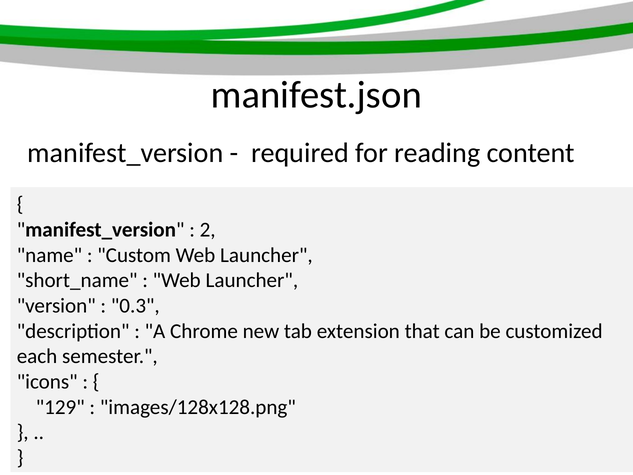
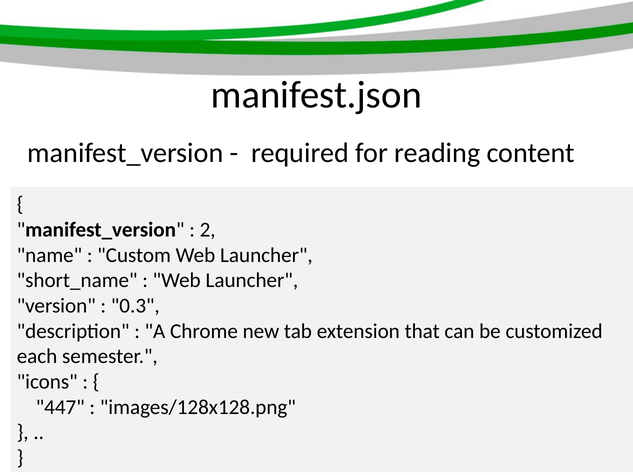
129: 129 -> 447
